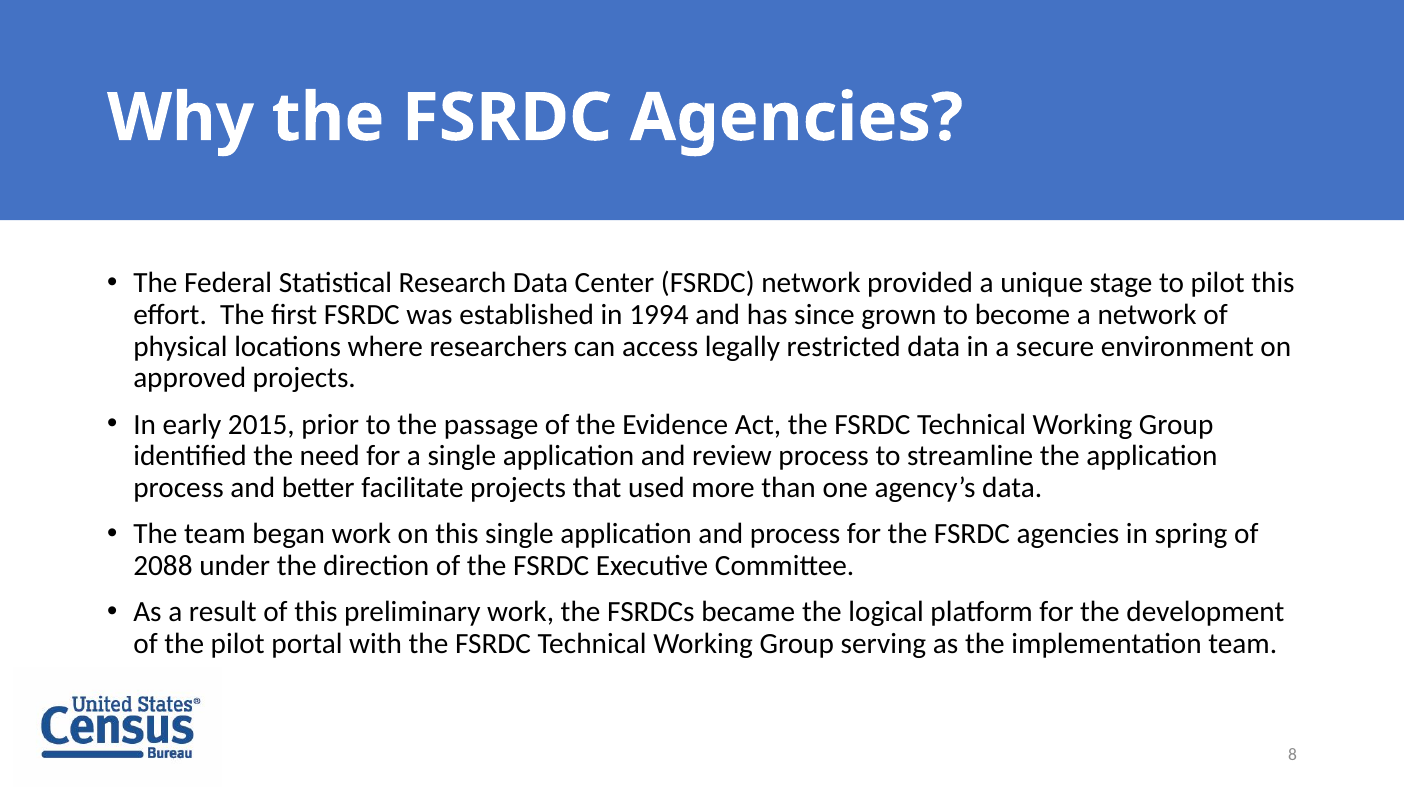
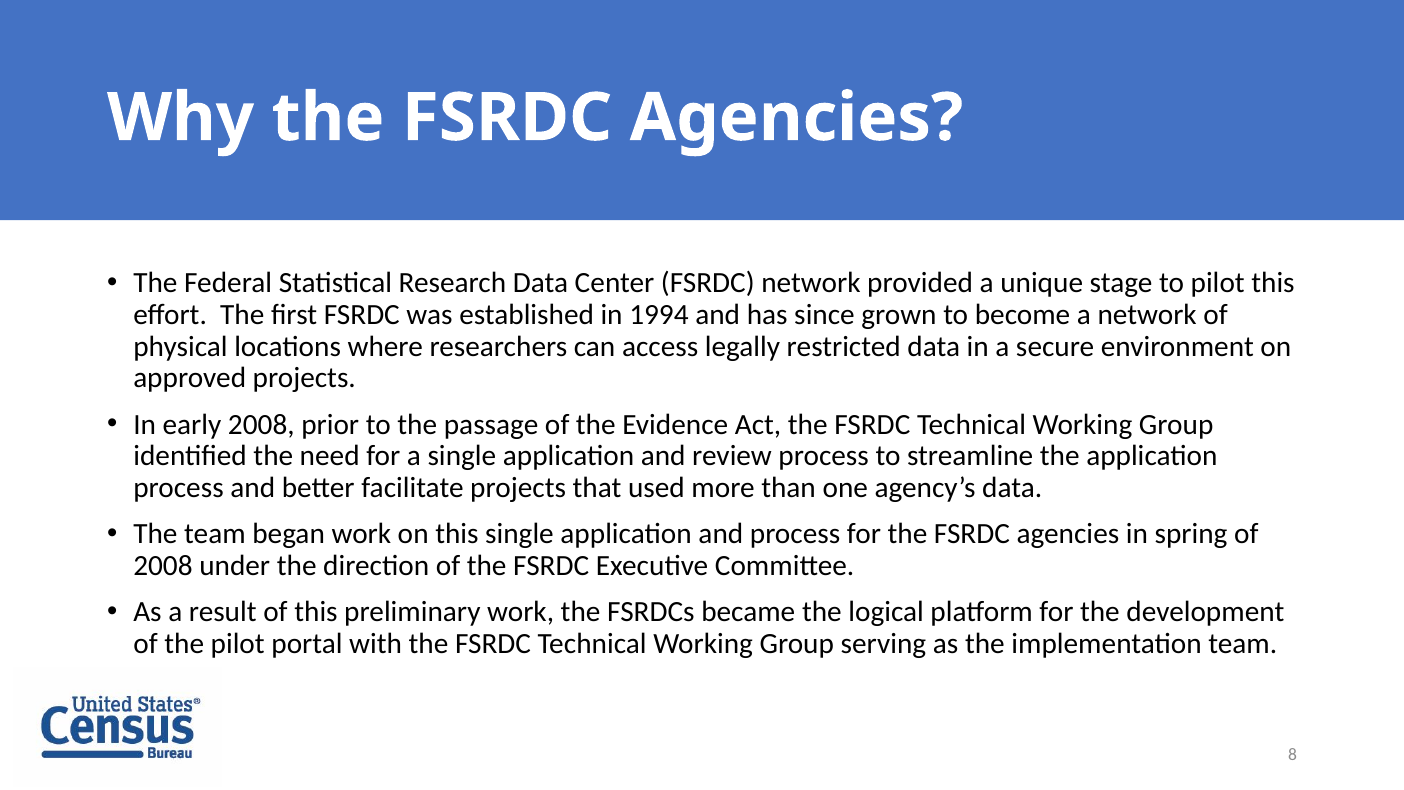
early 2015: 2015 -> 2008
2088 at (163, 565): 2088 -> 2008
